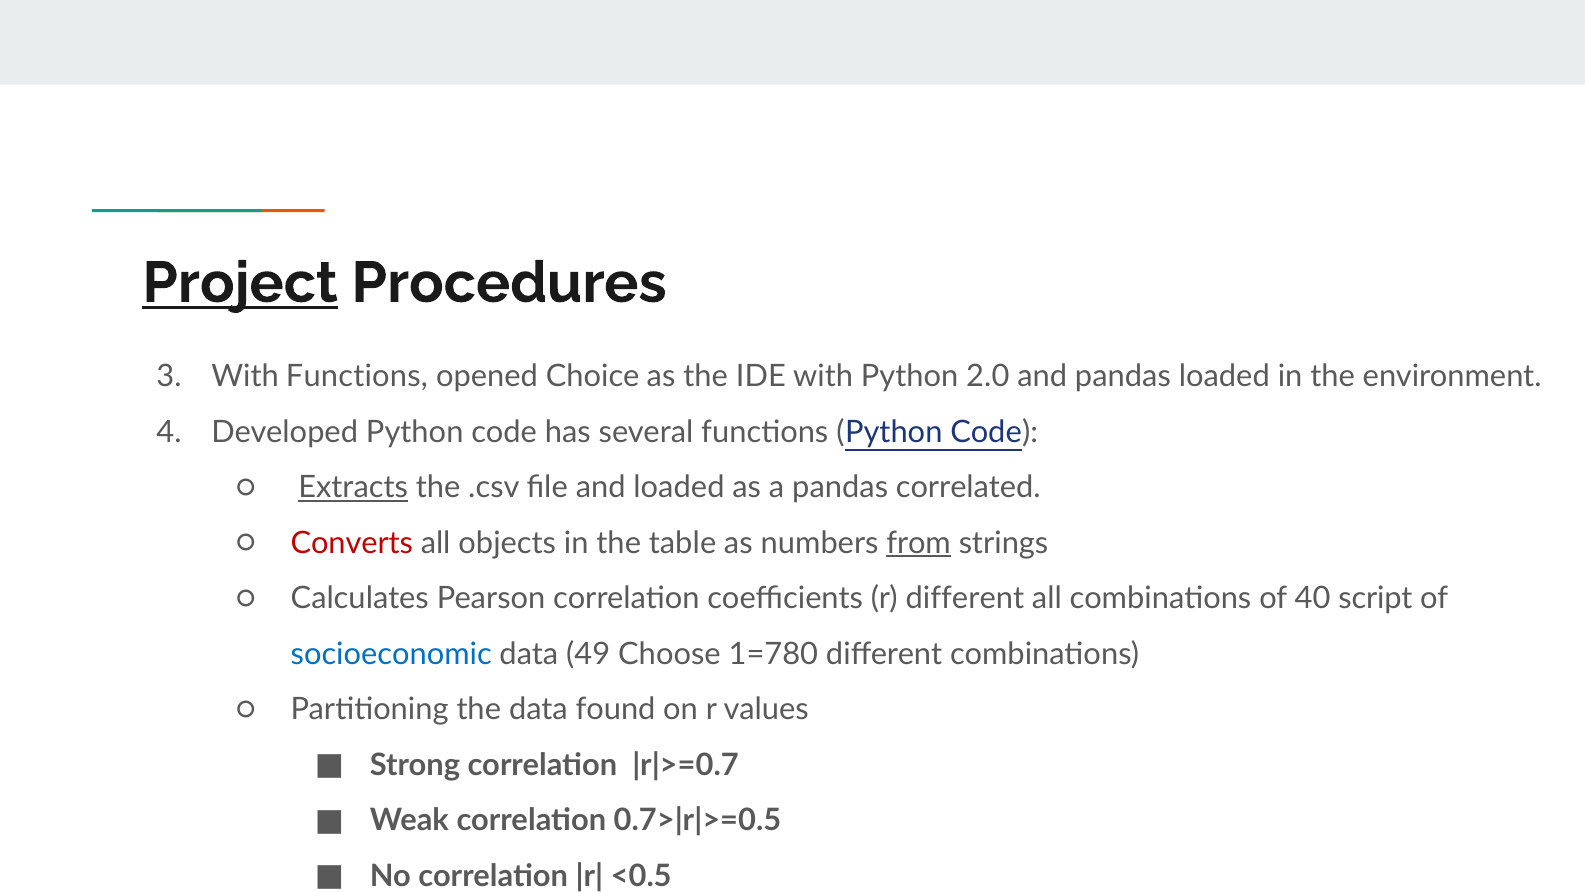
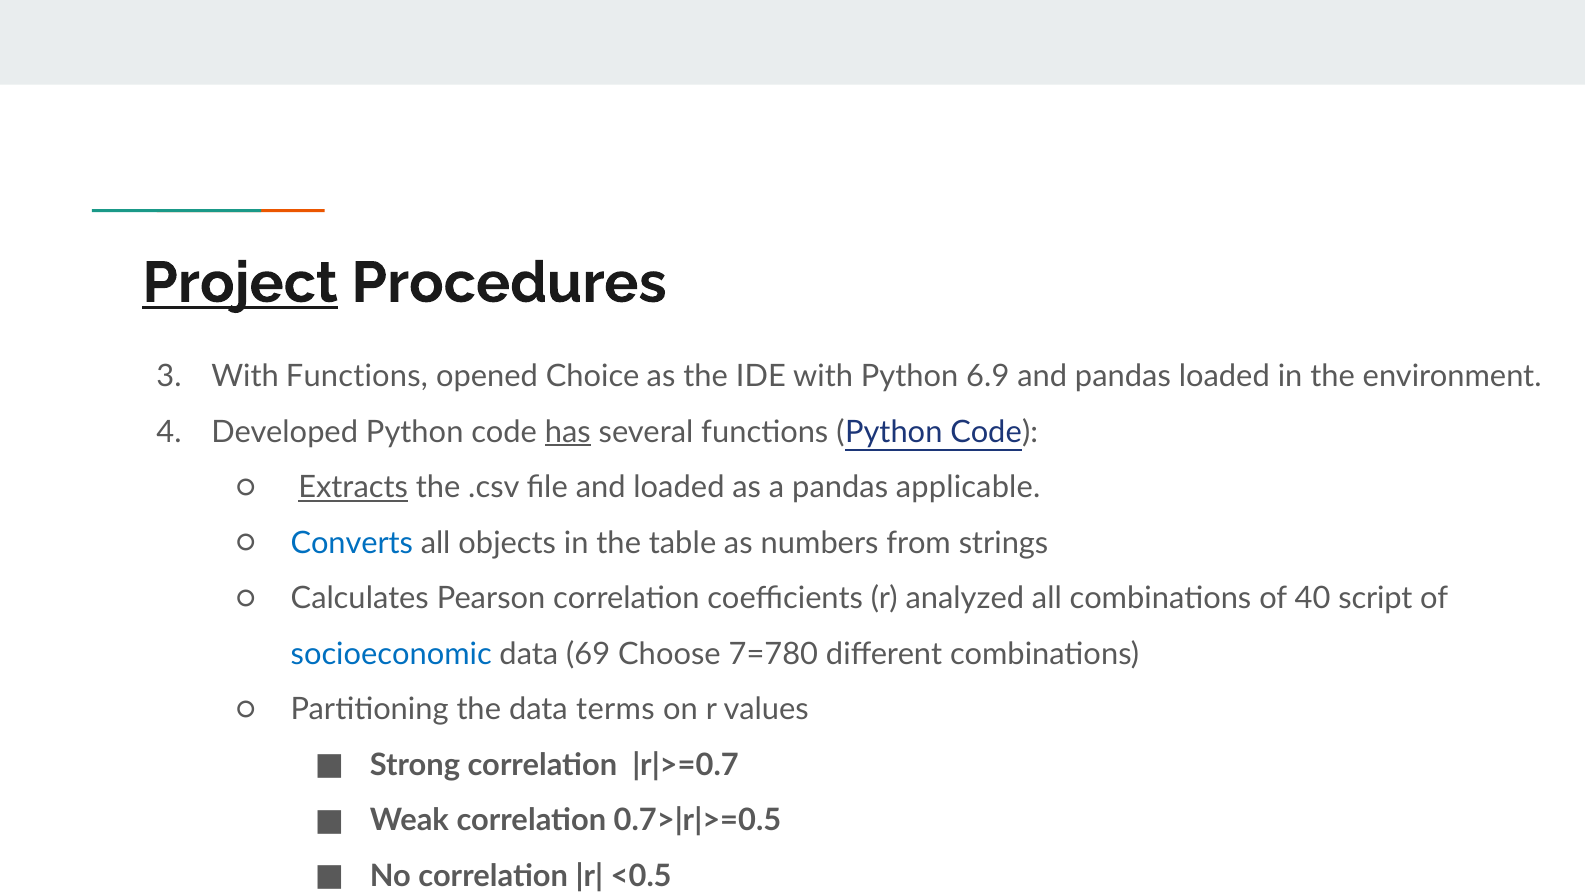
2.0: 2.0 -> 6.9
has underline: none -> present
correlated: correlated -> applicable
Converts colour: red -> blue
from underline: present -> none
r different: different -> analyzed
49: 49 -> 69
1=780: 1=780 -> 7=780
found: found -> terms
